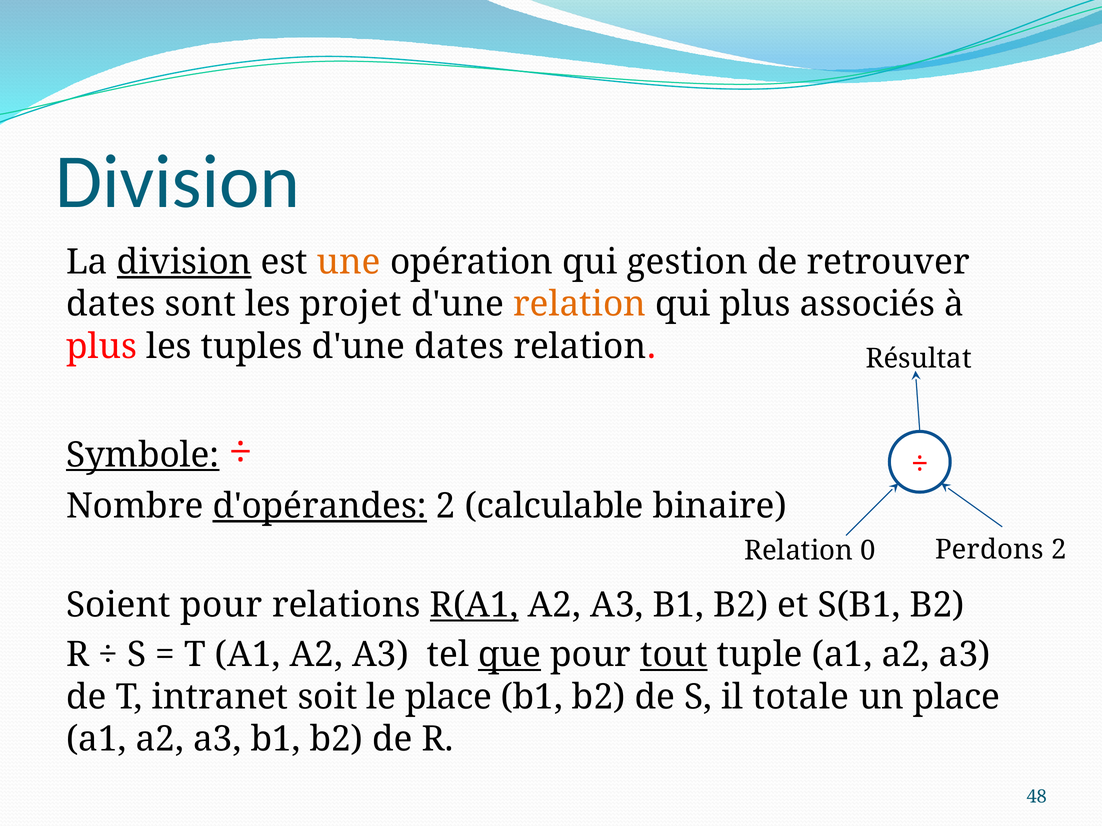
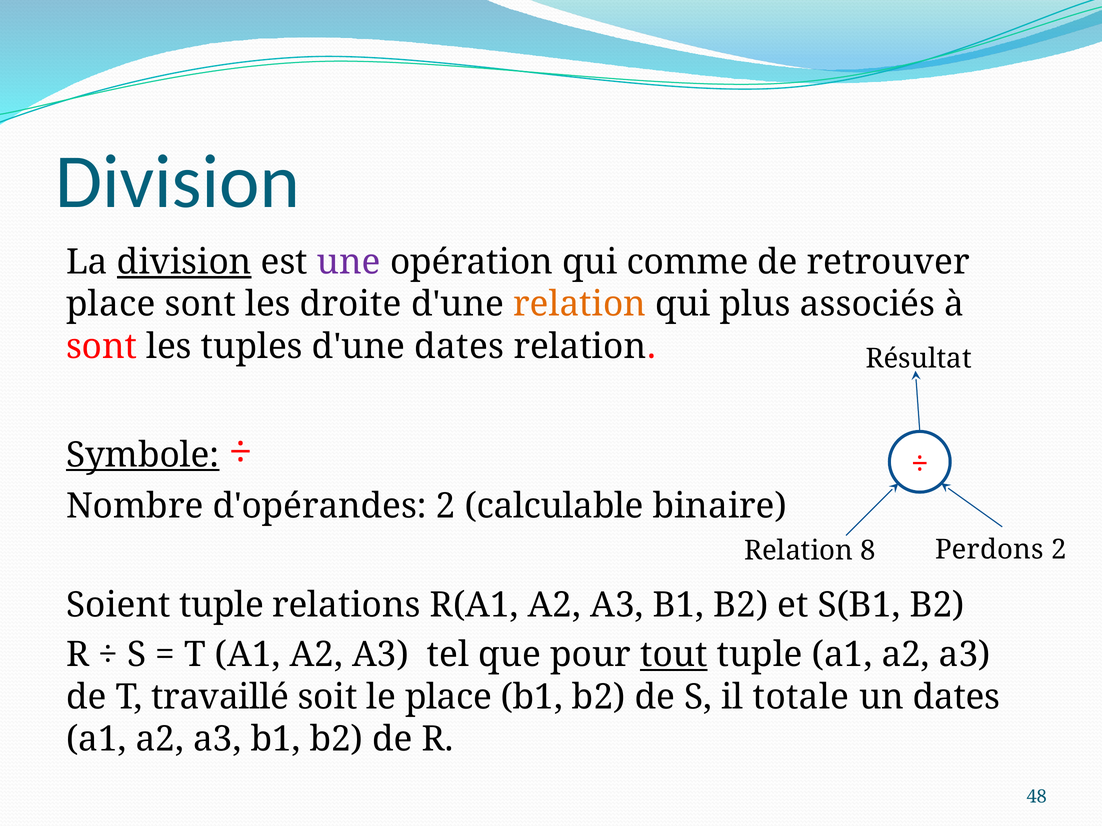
une colour: orange -> purple
gestion: gestion -> comme
dates at (111, 305): dates -> place
projet: projet -> droite
plus at (102, 347): plus -> sont
d'opérandes underline: present -> none
0: 0 -> 8
Soient pour: pour -> tuple
R(A1 underline: present -> none
que underline: present -> none
intranet: intranet -> travaillé
un place: place -> dates
